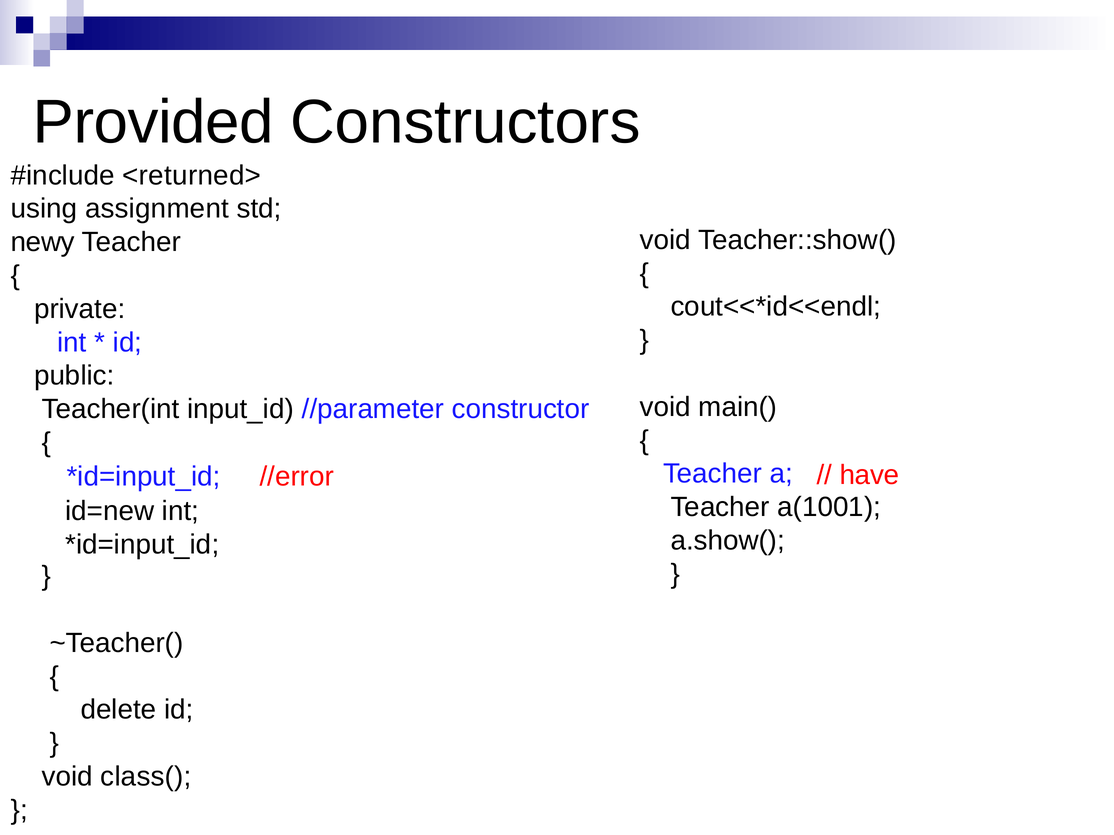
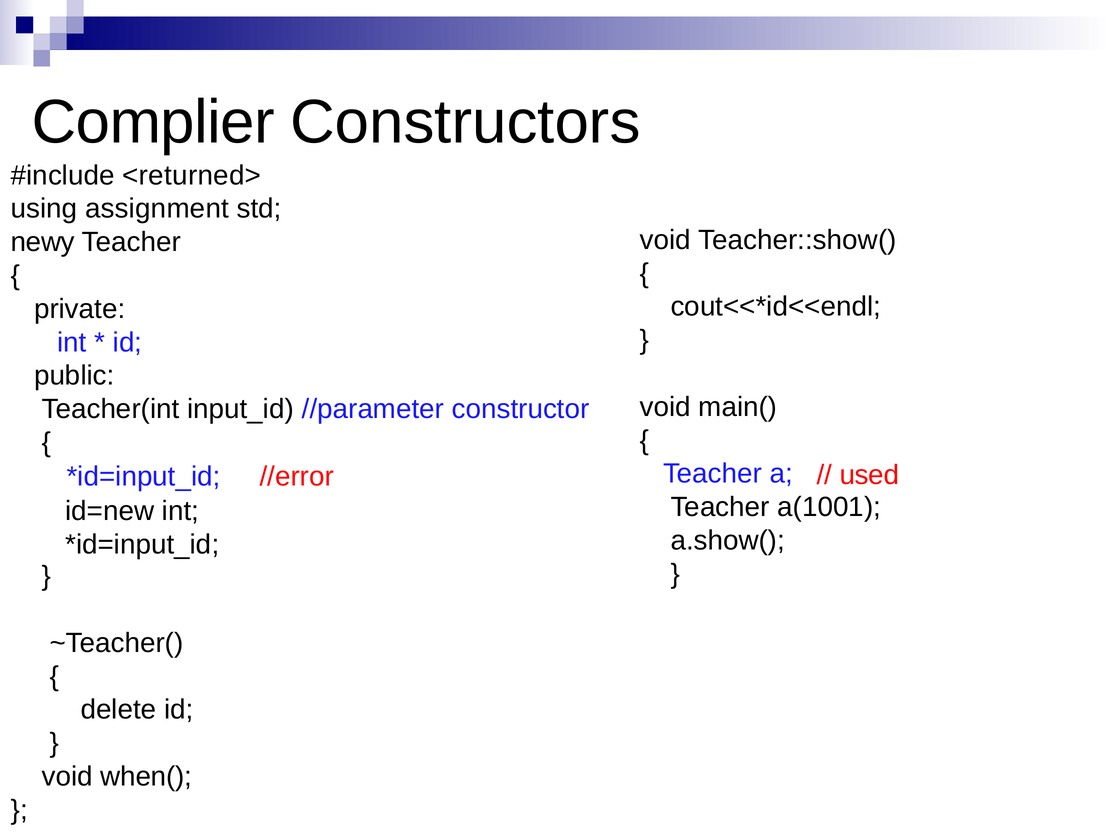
Provided: Provided -> Complier
have: have -> used
class(: class( -> when(
